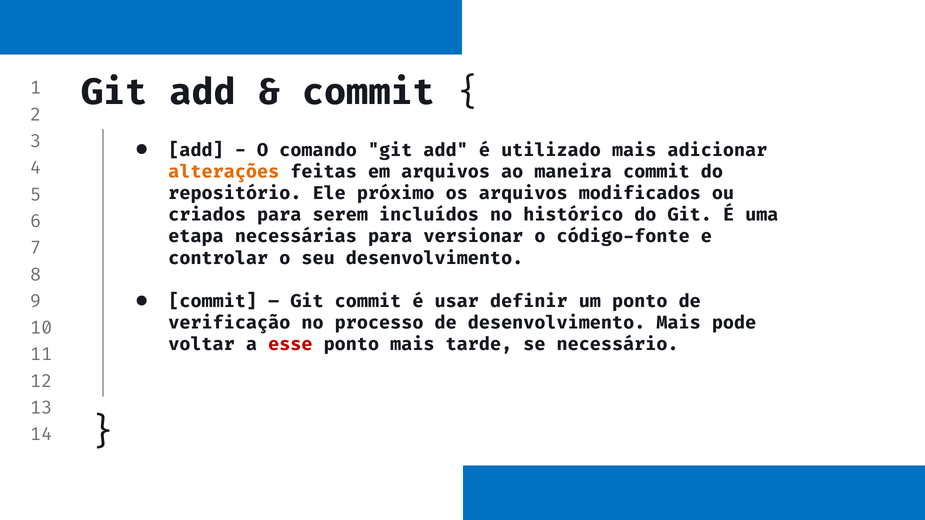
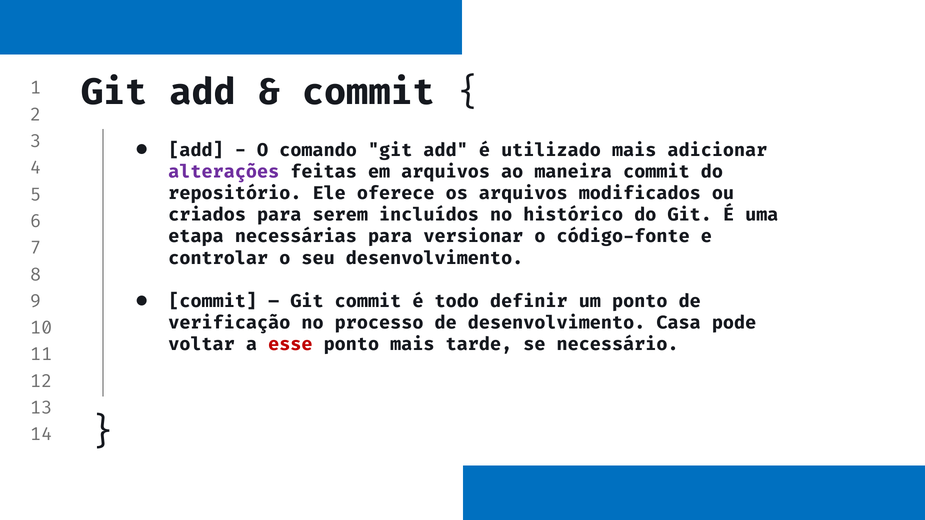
alterações colour: orange -> purple
próximo: próximo -> oferece
usar: usar -> todo
desenvolvimento Mais: Mais -> Casa
